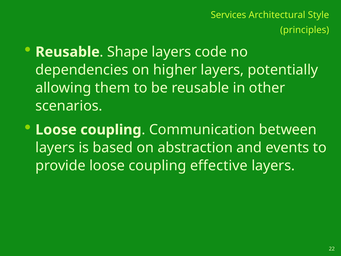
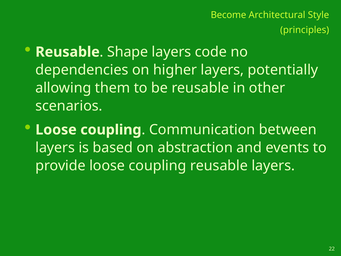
Services: Services -> Become
coupling effective: effective -> reusable
